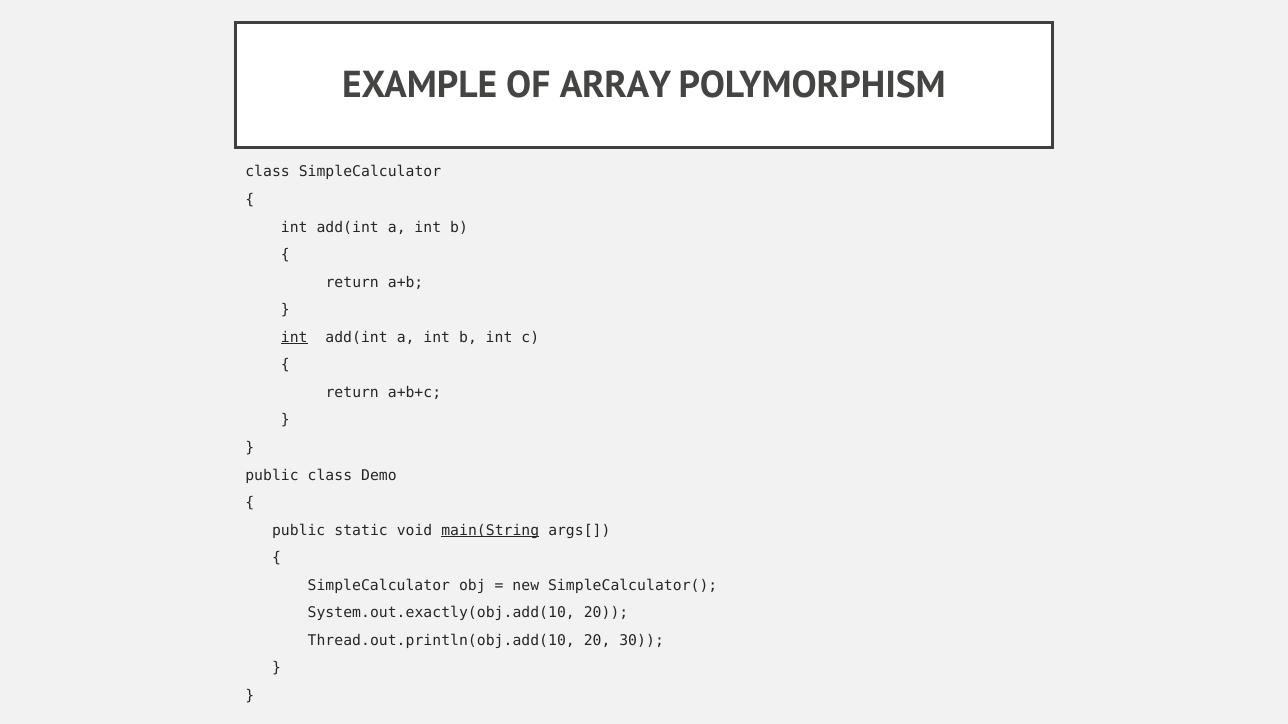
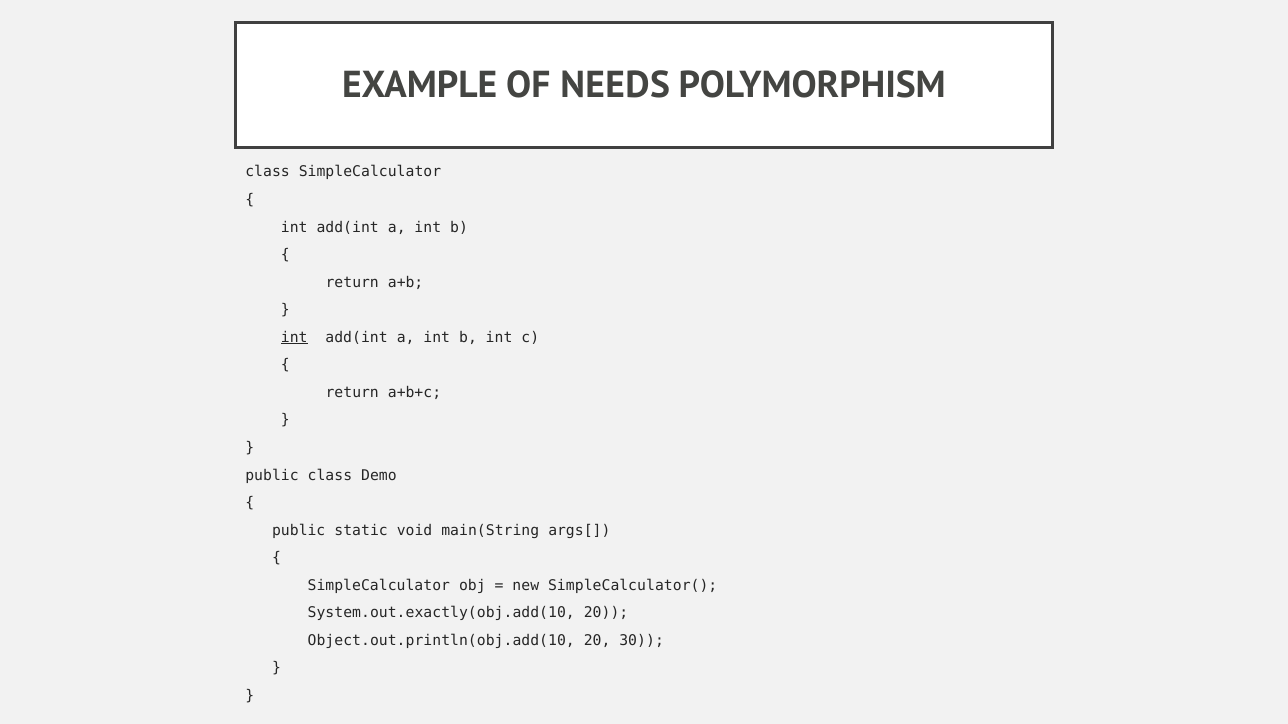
ARRAY: ARRAY -> NEEDS
main(String underline: present -> none
Thread.out.println(obj.add(10: Thread.out.println(obj.add(10 -> Object.out.println(obj.add(10
